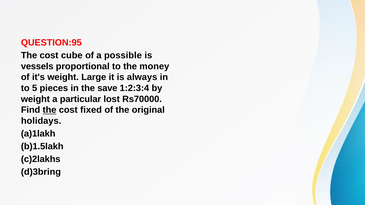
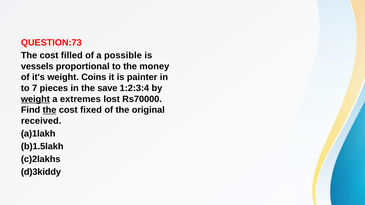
QUESTION:95: QUESTION:95 -> QUESTION:73
cube: cube -> filled
Large: Large -> Coins
always: always -> painter
5: 5 -> 7
weight at (35, 99) underline: none -> present
particular: particular -> extremes
holidays: holidays -> received
d)3bring: d)3bring -> d)3kiddy
